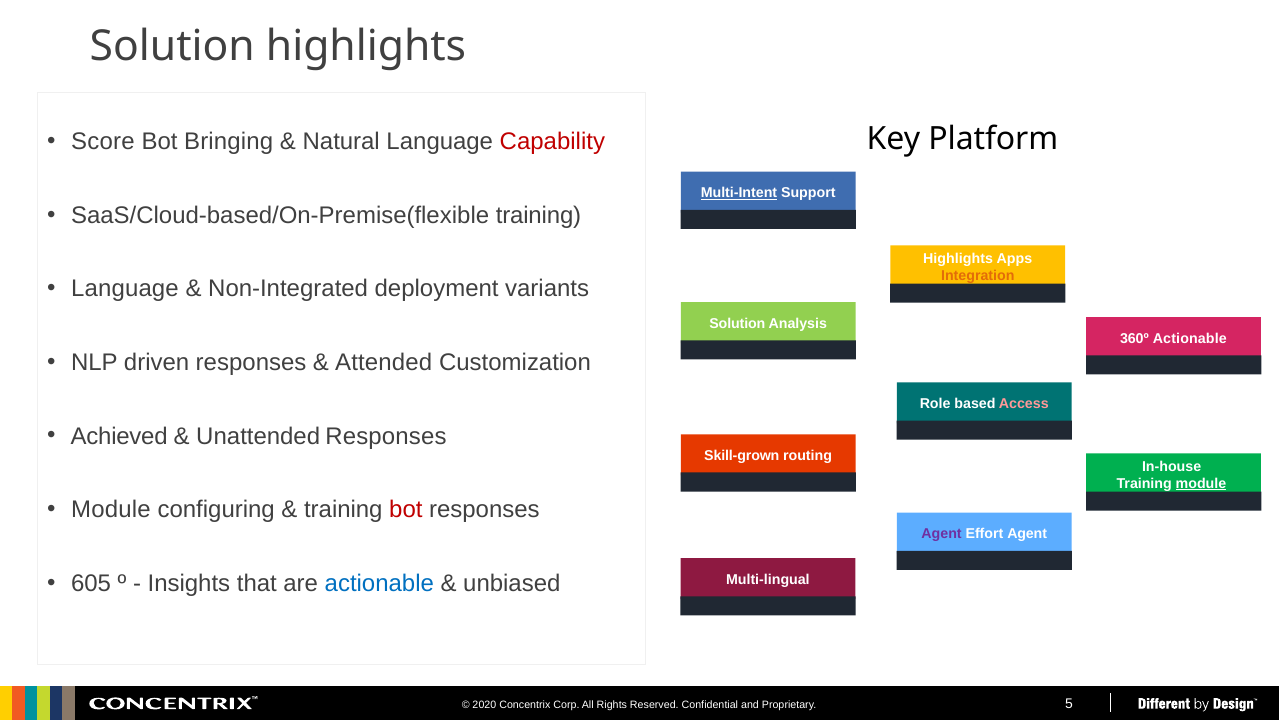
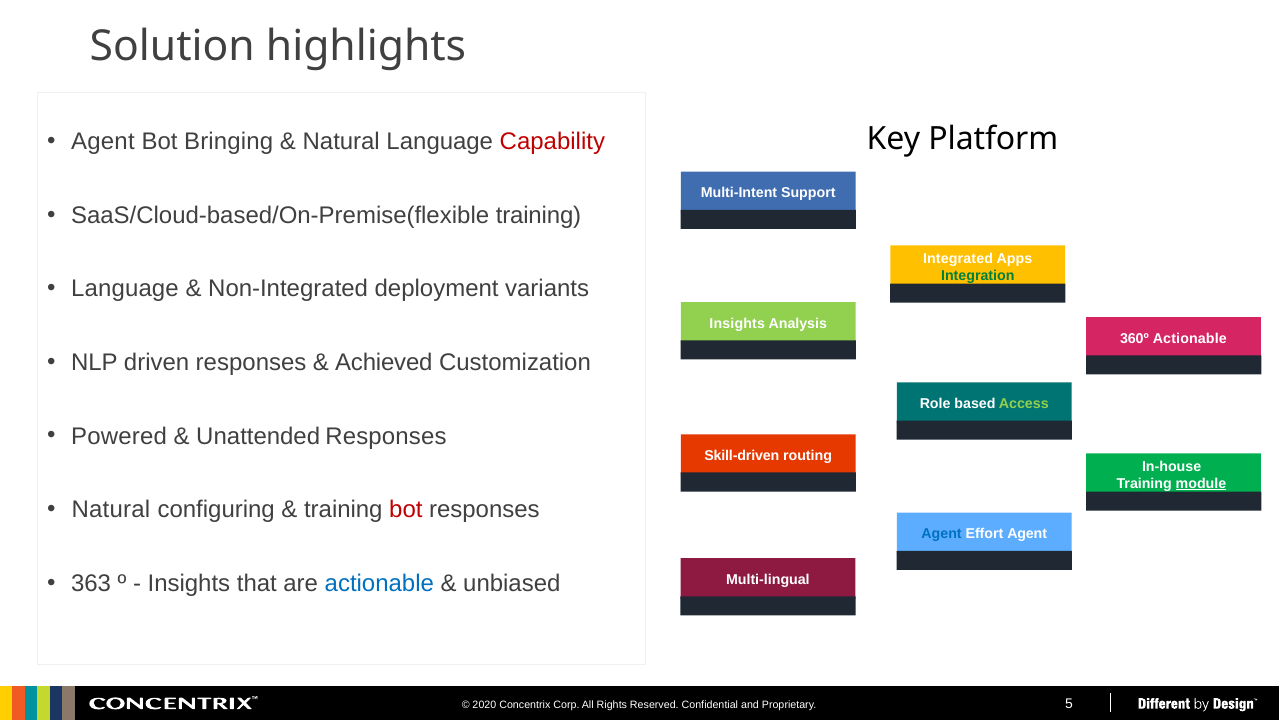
Score at (103, 142): Score -> Agent
Multi-Intent underline: present -> none
Highlights at (958, 258): Highlights -> Integrated
Integration colour: orange -> green
Solution at (737, 323): Solution -> Insights
Attended: Attended -> Achieved
Access colour: pink -> light green
Achieved: Achieved -> Powered
Skill-grown: Skill-grown -> Skill-driven
Module at (111, 509): Module -> Natural
Agent at (942, 534) colour: purple -> blue
605: 605 -> 363
